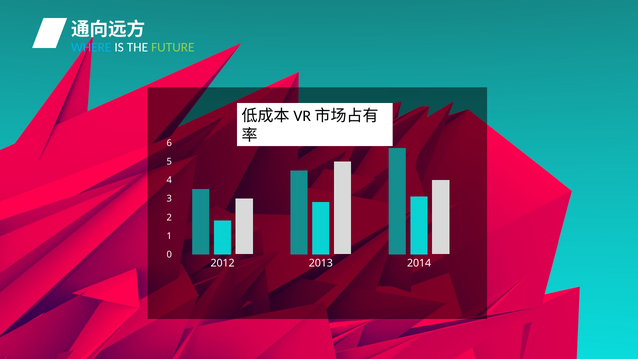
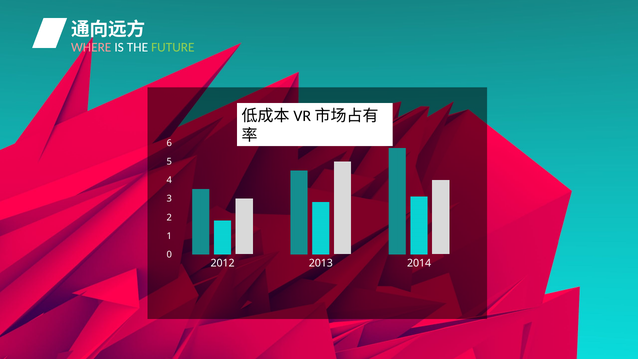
WHERE colour: light blue -> pink
